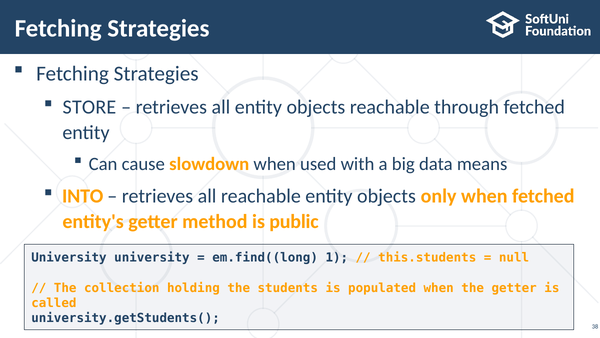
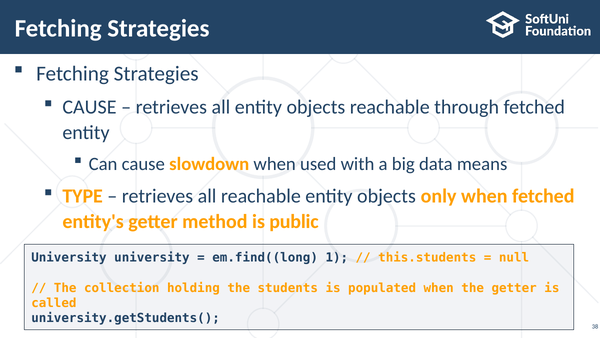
STORE at (89, 107): STORE -> CAUSE
INTO: INTO -> TYPE
